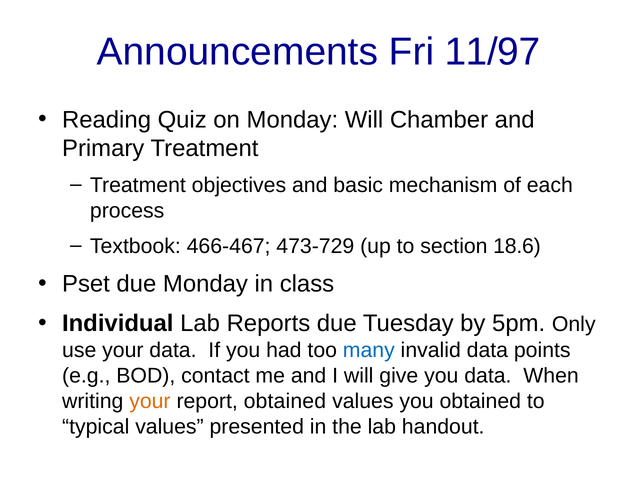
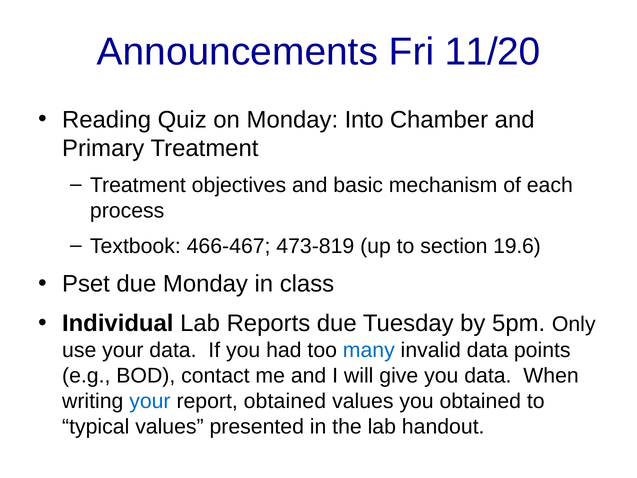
11/97: 11/97 -> 11/20
Monday Will: Will -> Into
473-729: 473-729 -> 473-819
18.6: 18.6 -> 19.6
your at (150, 401) colour: orange -> blue
